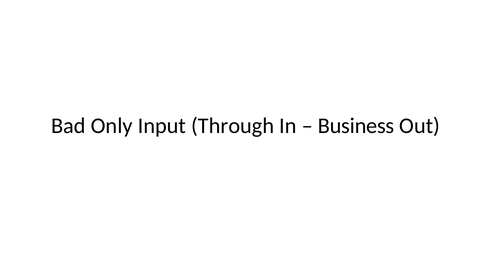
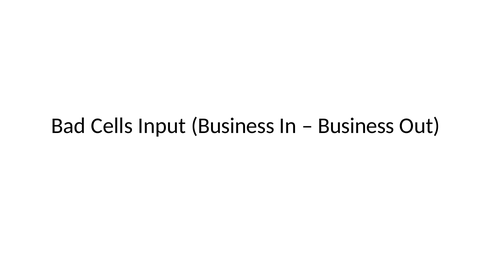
Only: Only -> Cells
Input Through: Through -> Business
